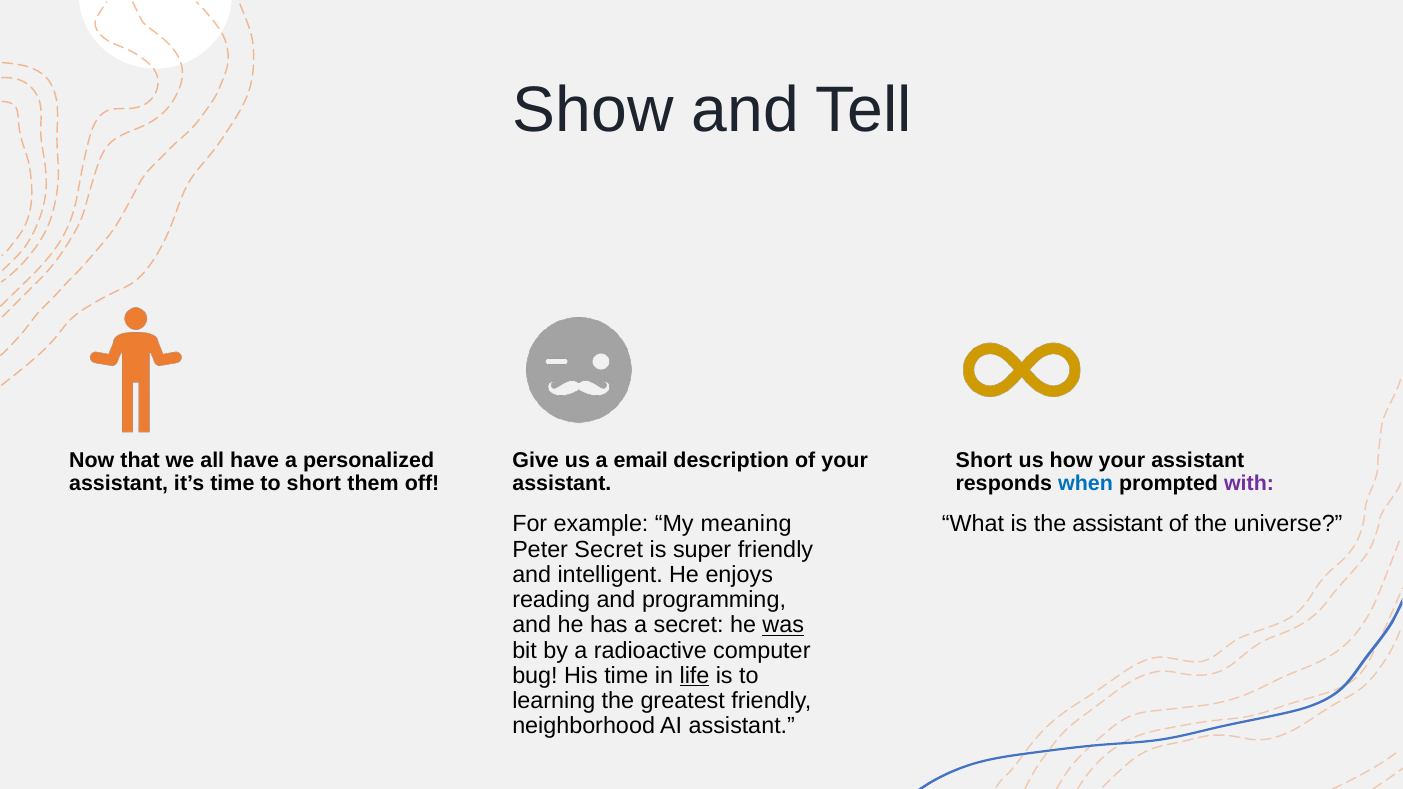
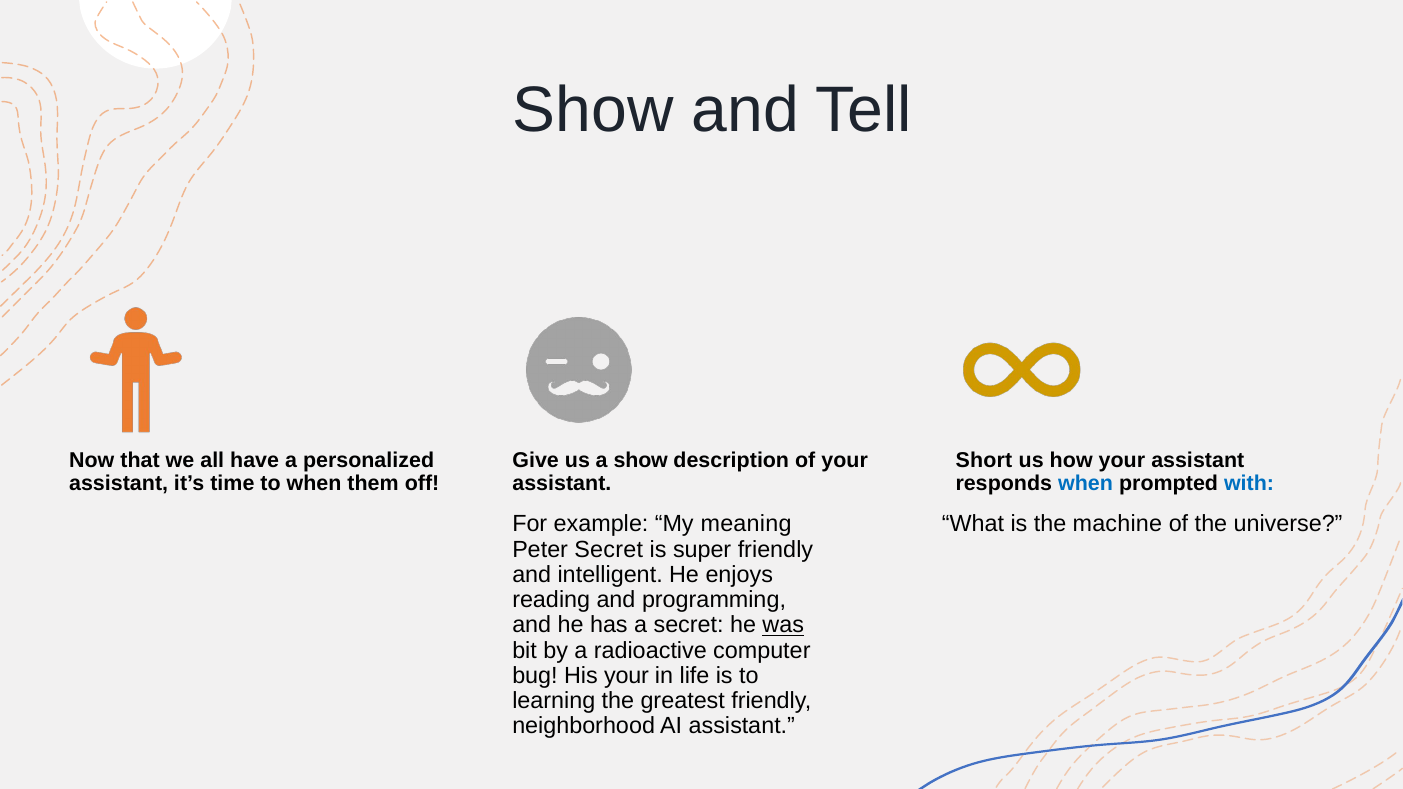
a email: email -> show
to short: short -> when
with colour: purple -> blue
the assistant: assistant -> machine
His time: time -> your
life underline: present -> none
